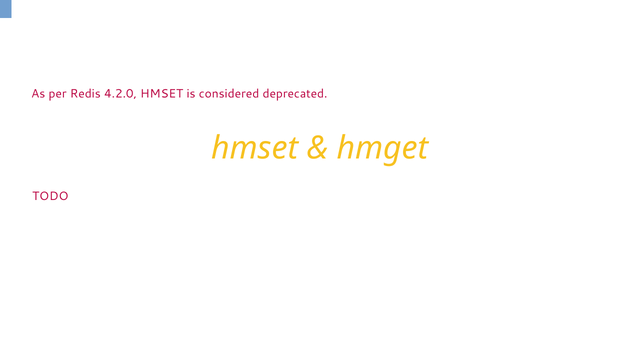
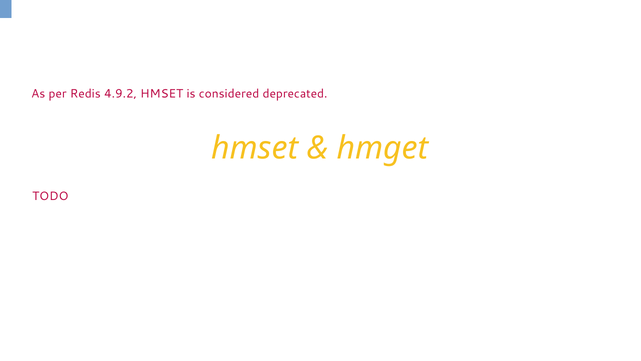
4.2.0: 4.2.0 -> 4.9.2
